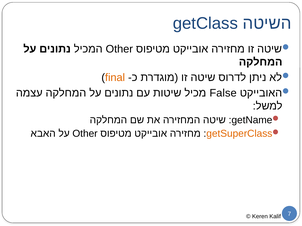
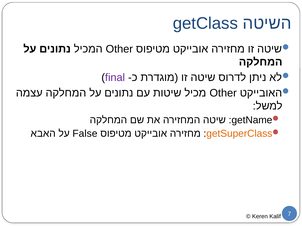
final colour: orange -> purple
False at (223, 93): False -> Other
Other at (85, 134): Other -> False
